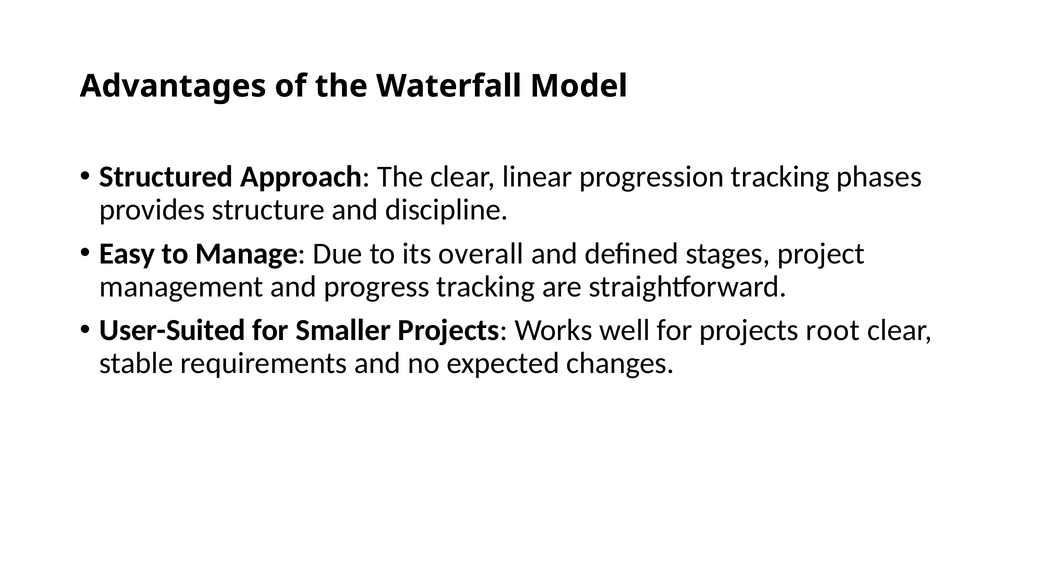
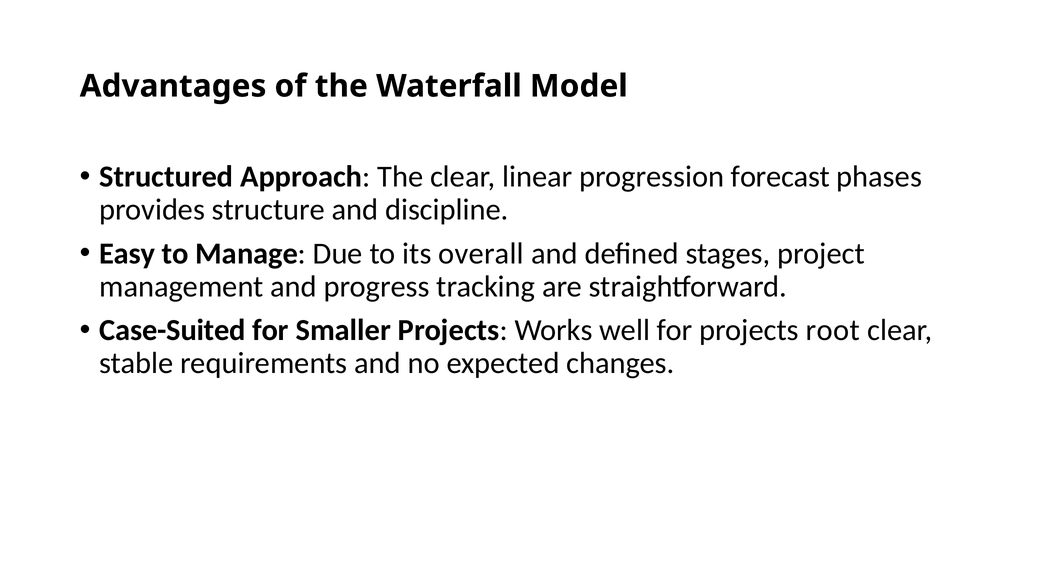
progression tracking: tracking -> forecast
User-Suited: User-Suited -> Case-Suited
